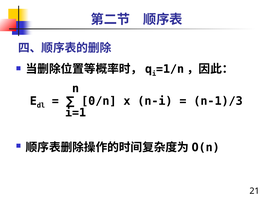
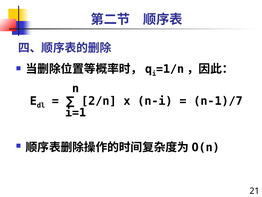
0/n: 0/n -> 2/n
n-1)/3: n-1)/3 -> n-1)/7
